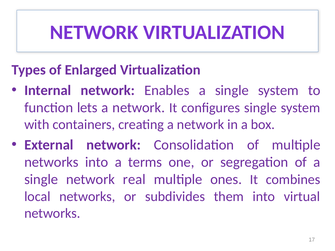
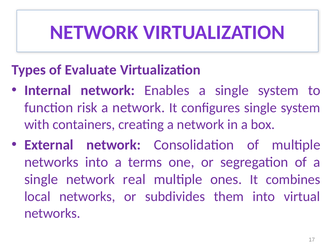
Enlarged: Enlarged -> Evaluate
lets: lets -> risk
